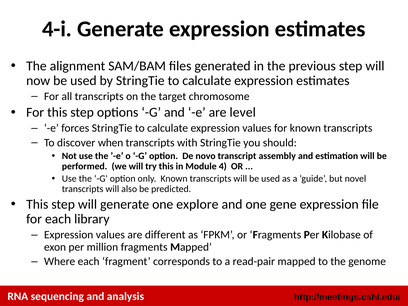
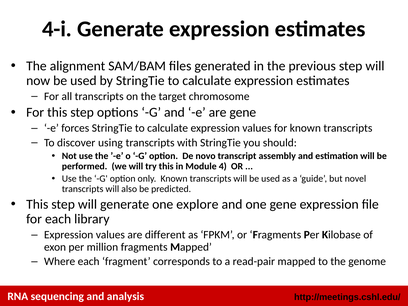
are level: level -> gene
when: when -> using
